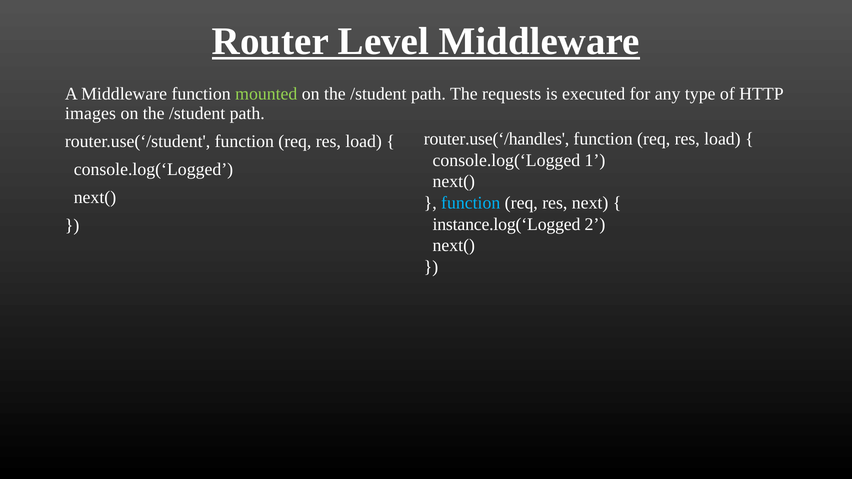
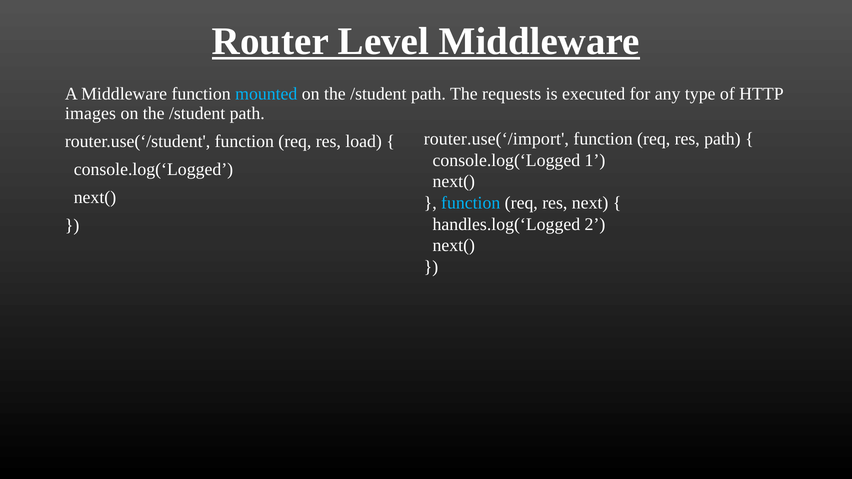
mounted colour: light green -> light blue
router.use(‘/handles: router.use(‘/handles -> router.use(‘/import
load at (722, 139): load -> path
instance.log(‘Logged: instance.log(‘Logged -> handles.log(‘Logged
